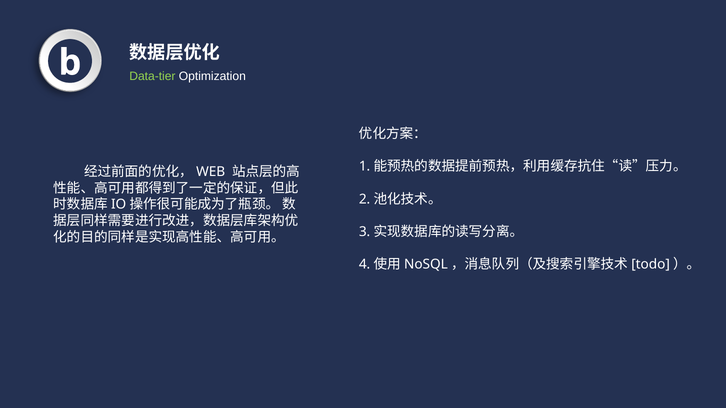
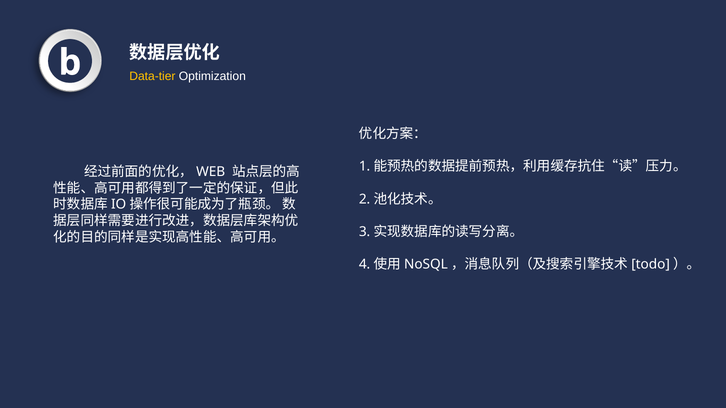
Data-tier colour: light green -> yellow
